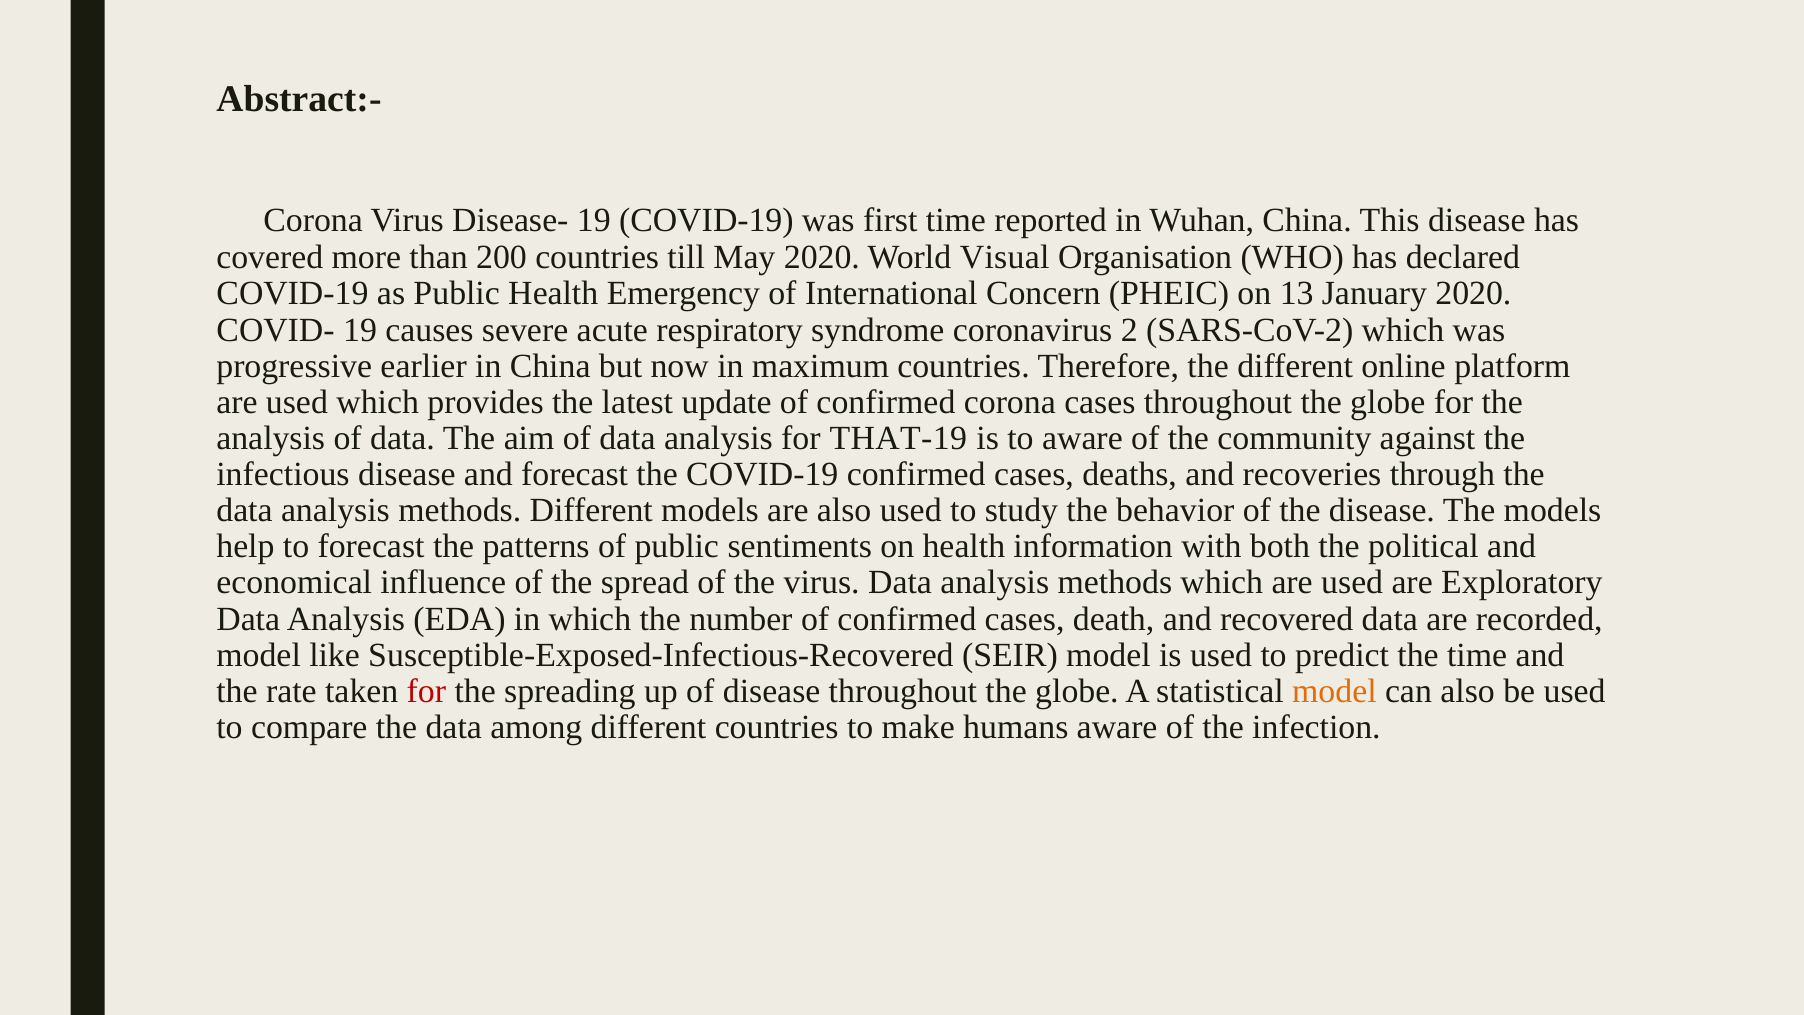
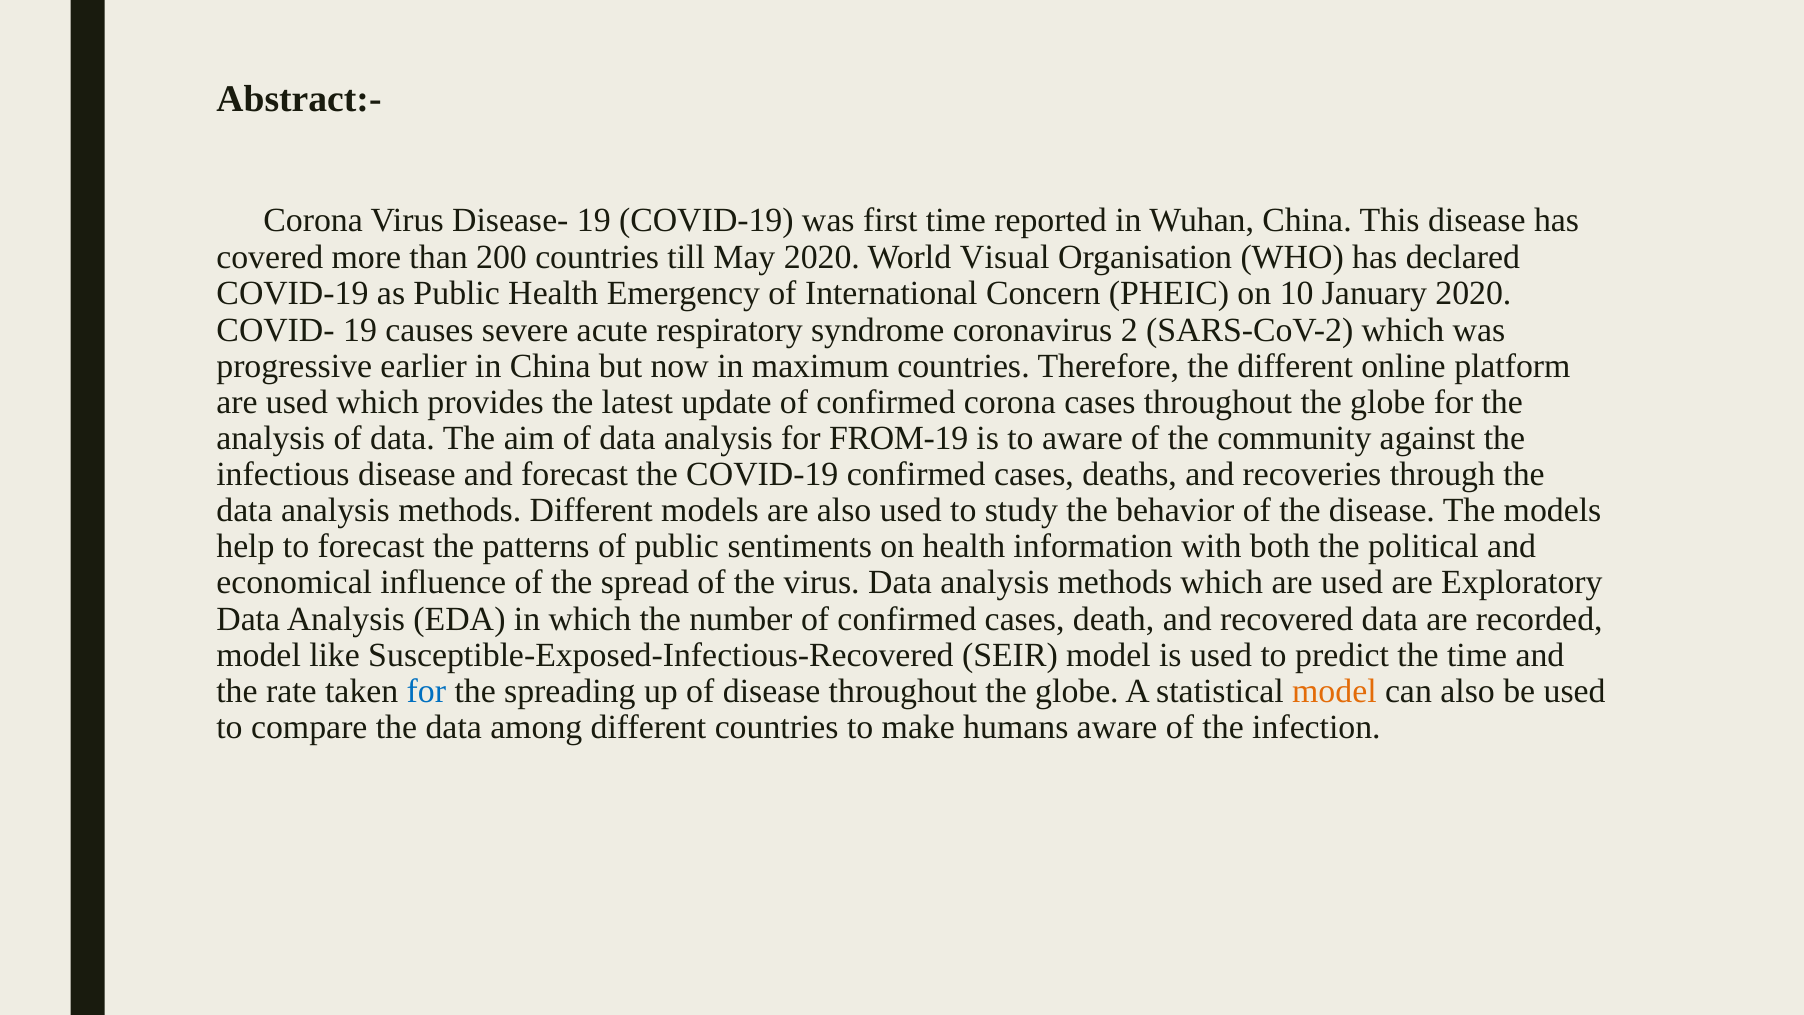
13: 13 -> 10
THAT-19: THAT-19 -> FROM-19
for at (426, 691) colour: red -> blue
